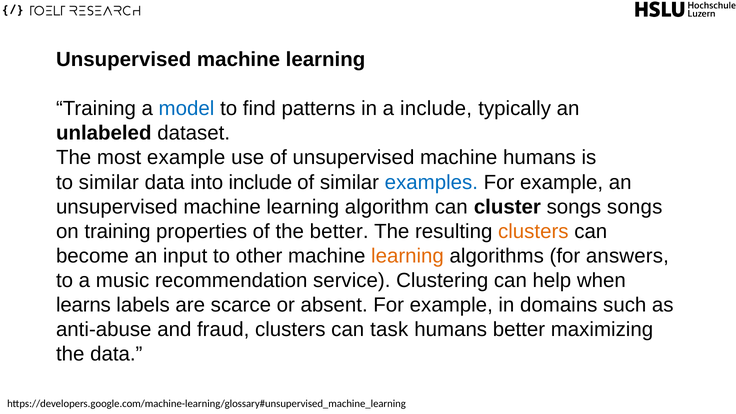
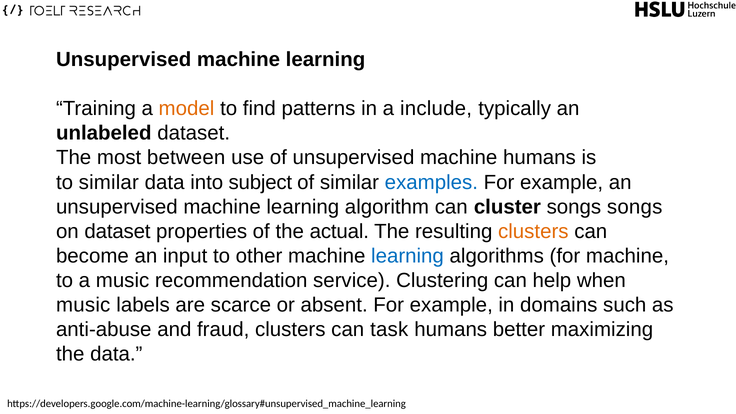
model colour: blue -> orange
most example: example -> between
into include: include -> subject
on training: training -> dataset
the better: better -> actual
learning at (407, 256) colour: orange -> blue
for answers: answers -> machine
learns at (83, 305): learns -> music
